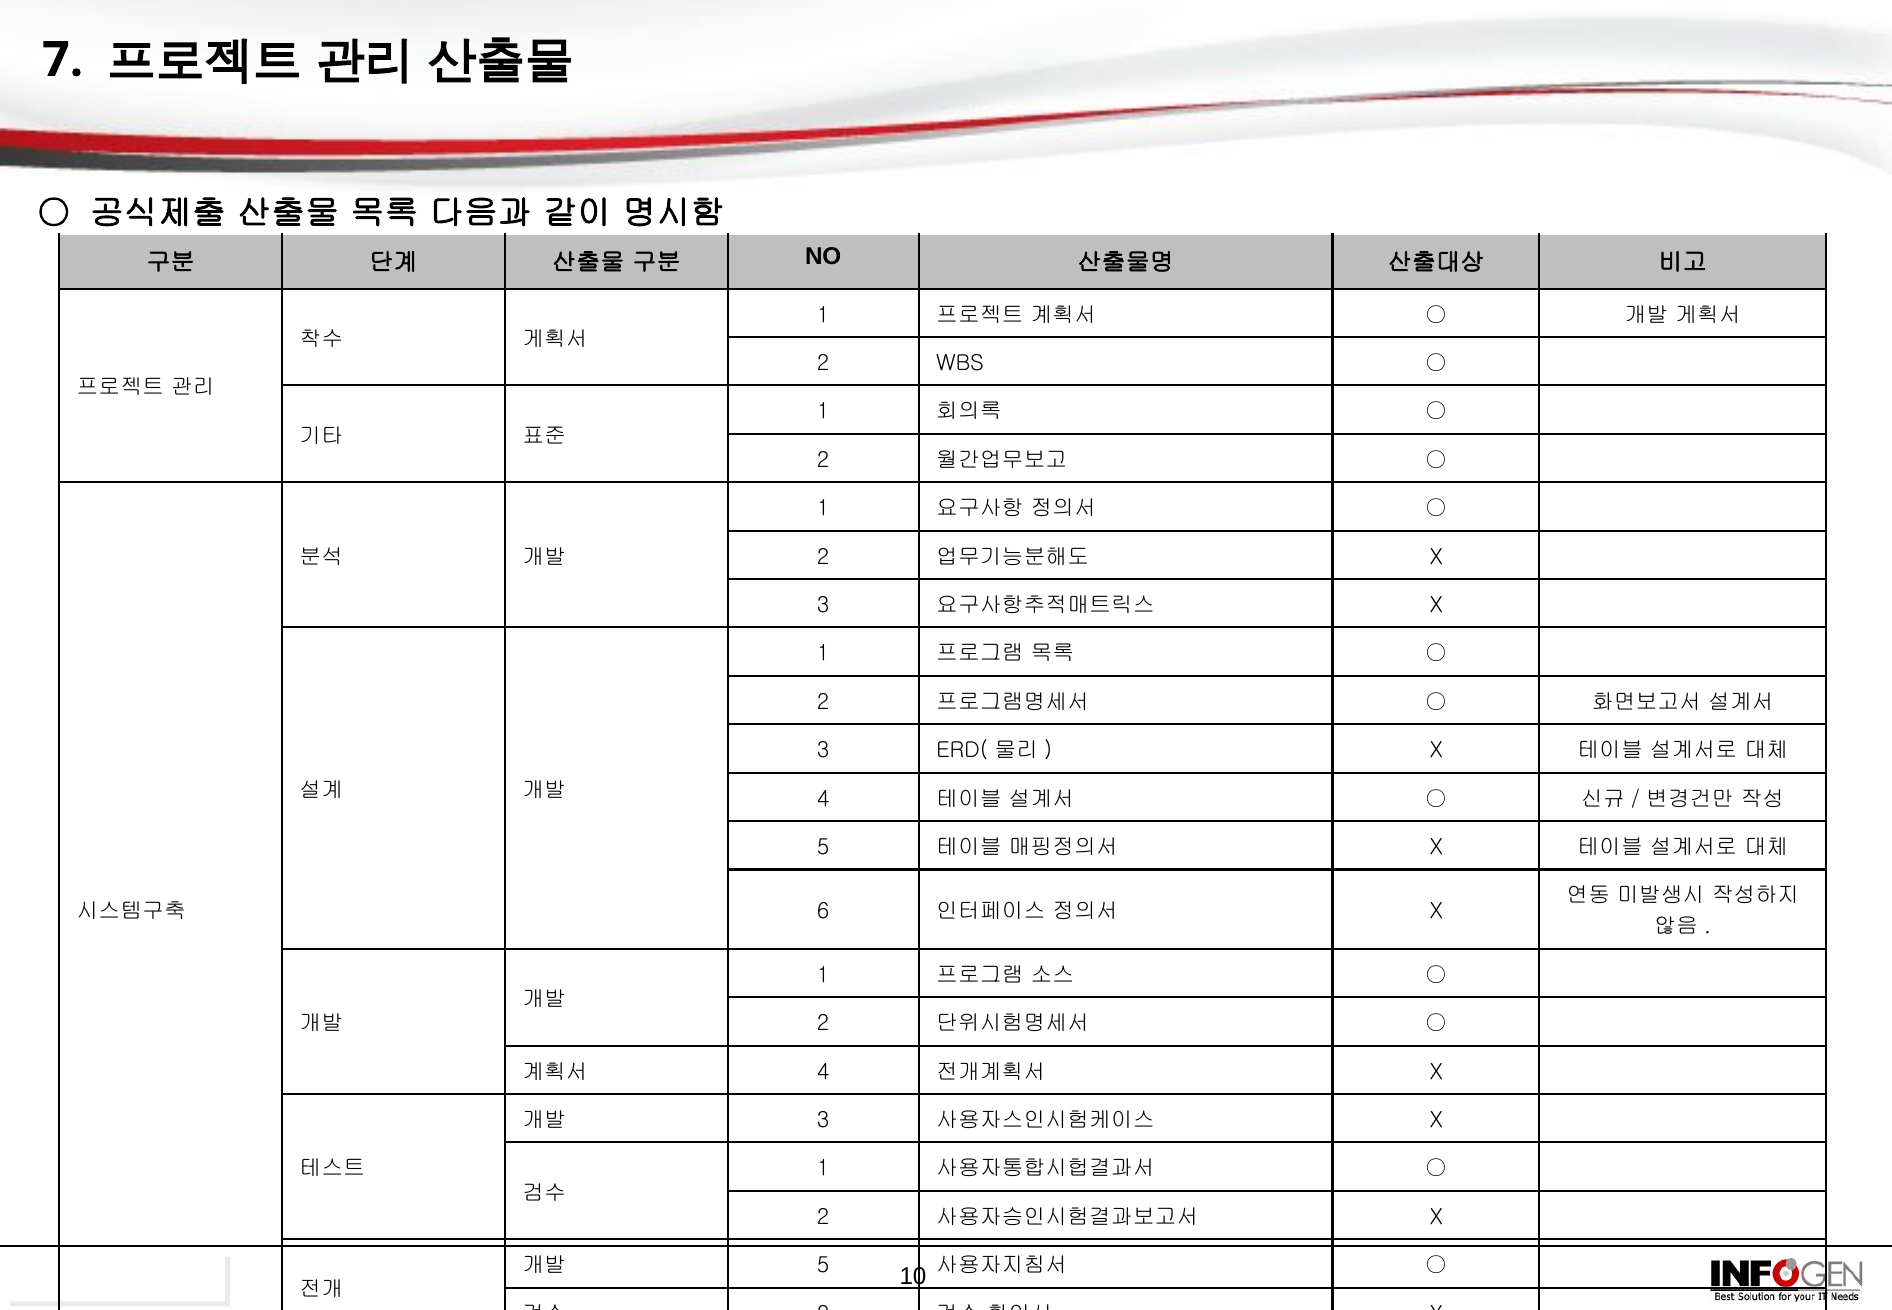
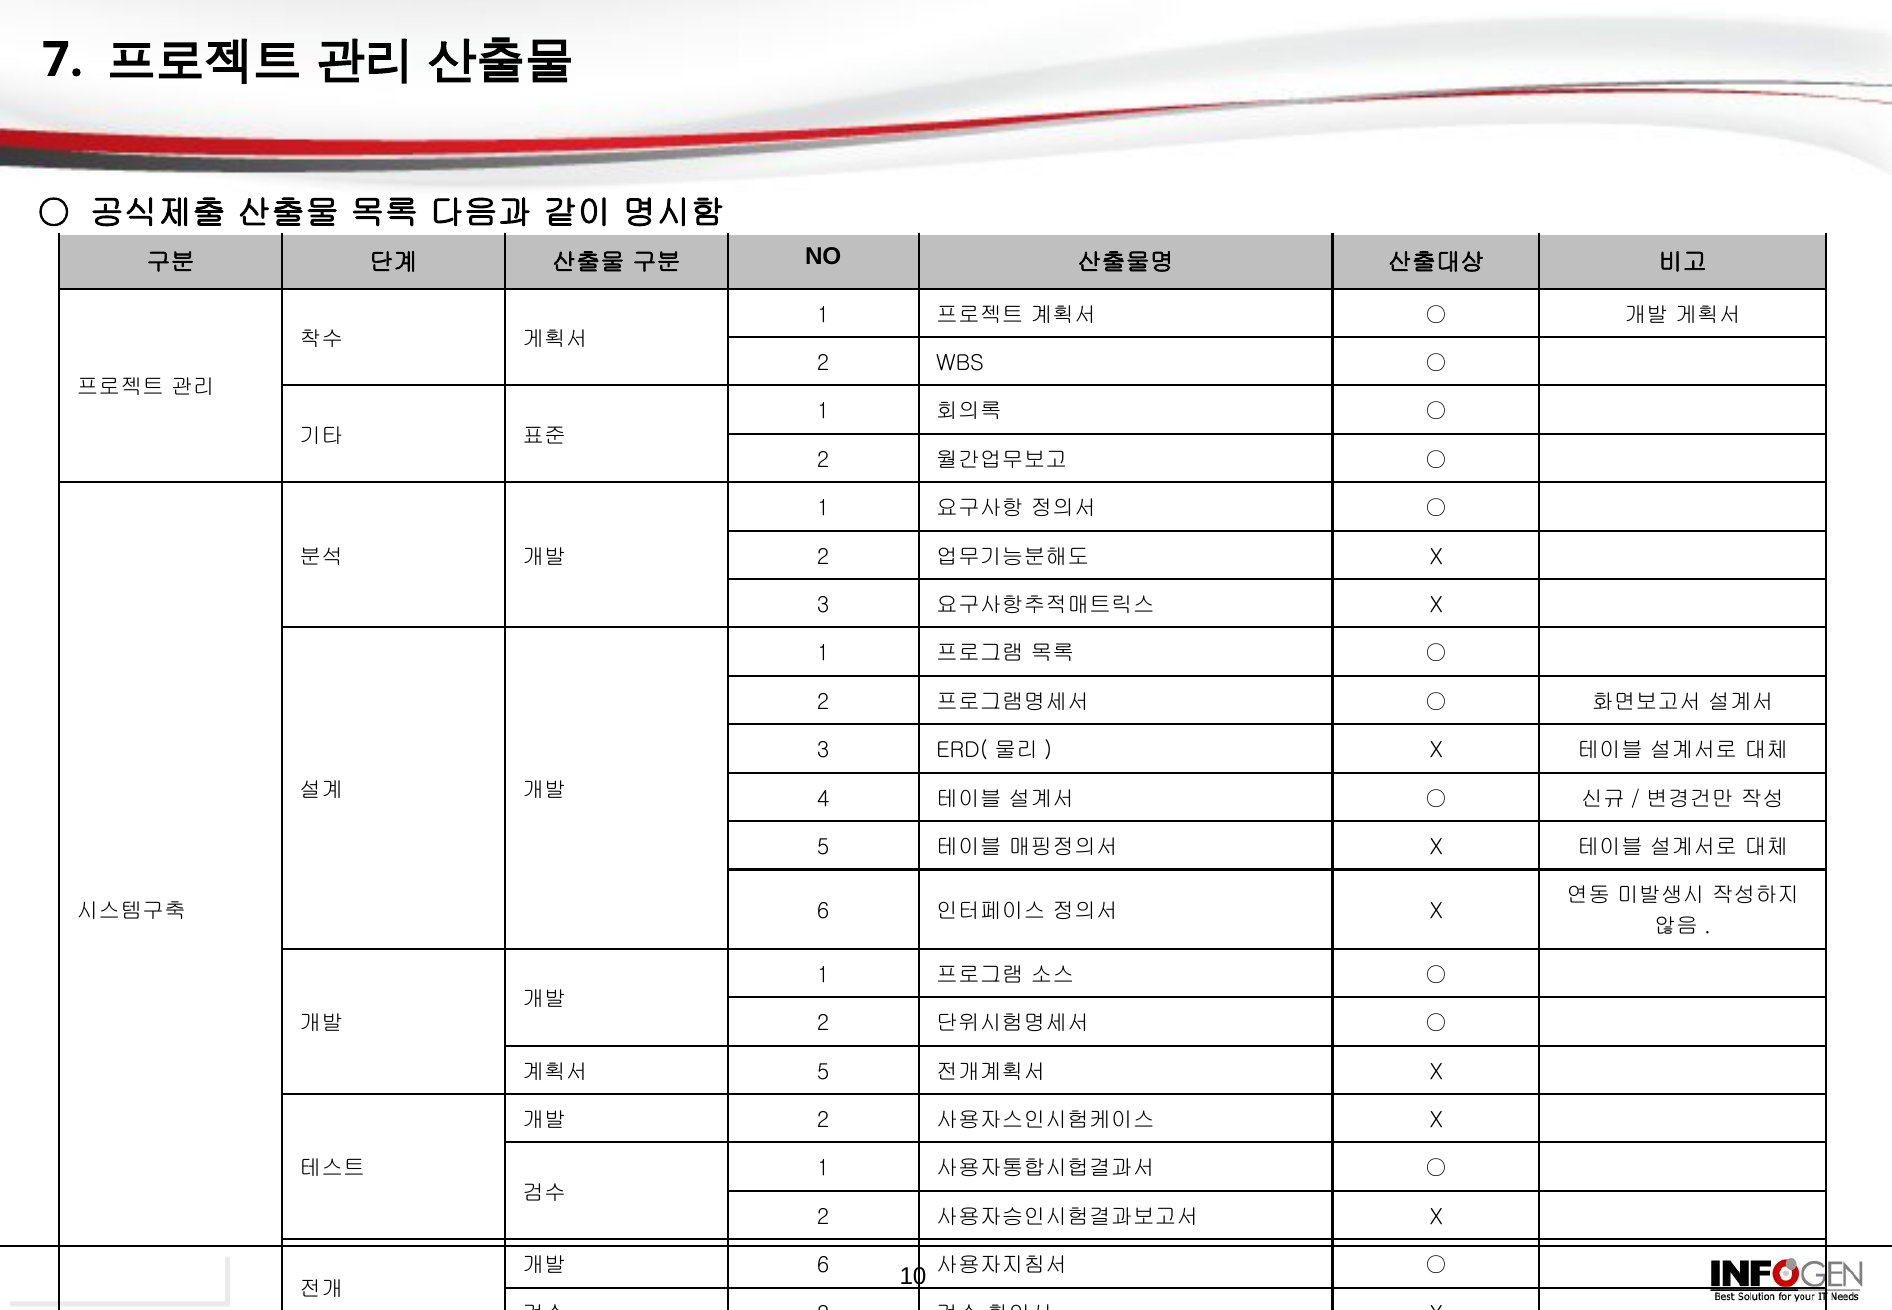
4 at (823, 1072): 4 -> 5
3 at (823, 1120): 3 -> 2
5 at (823, 1265): 5 -> 6
